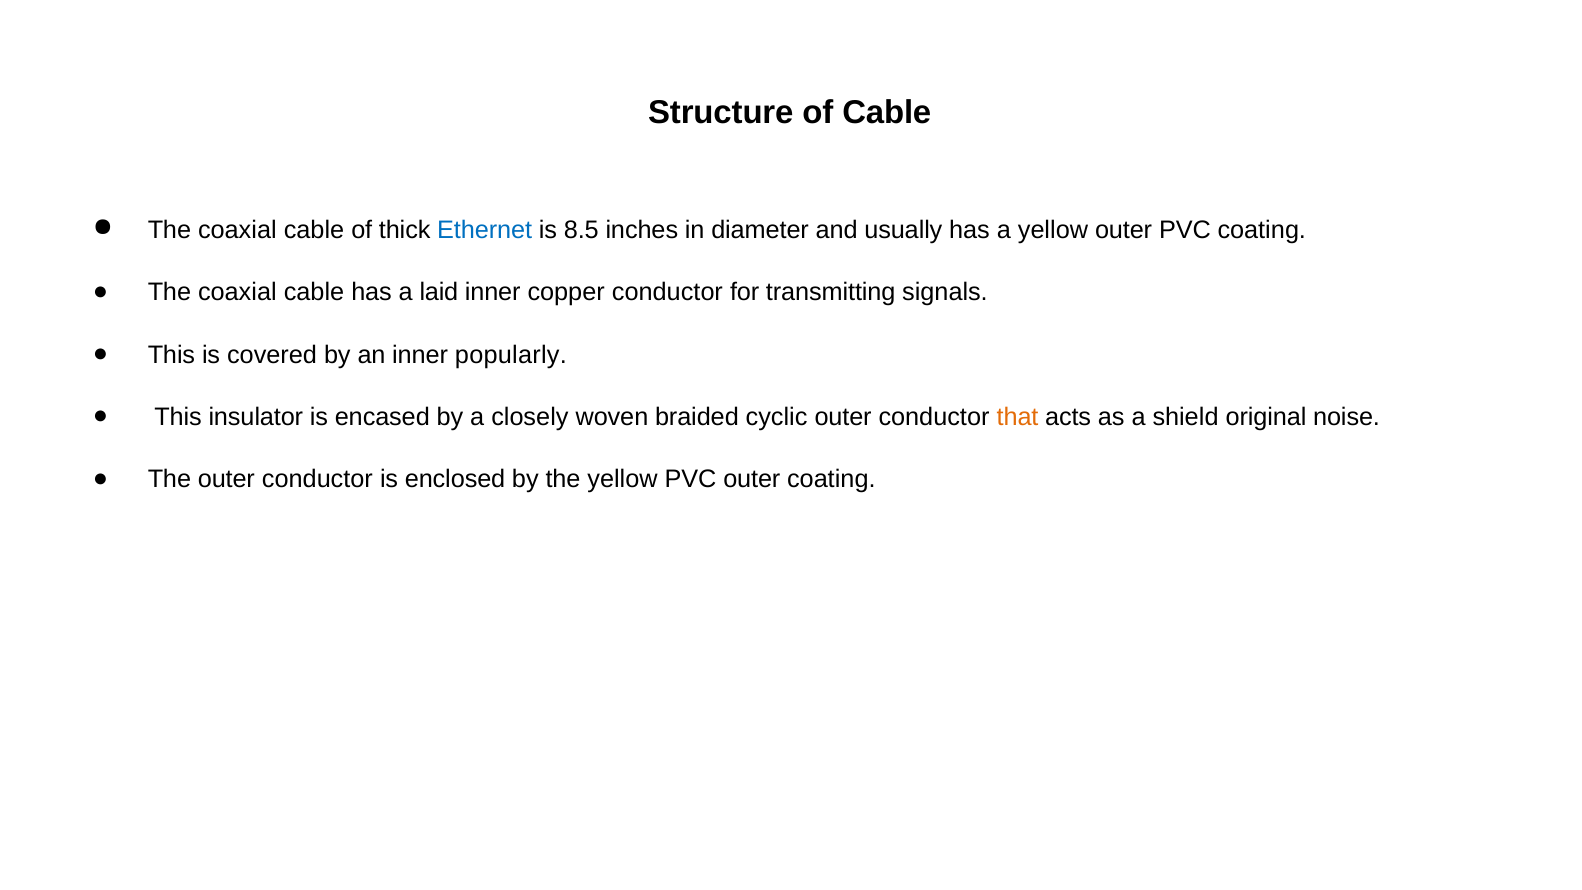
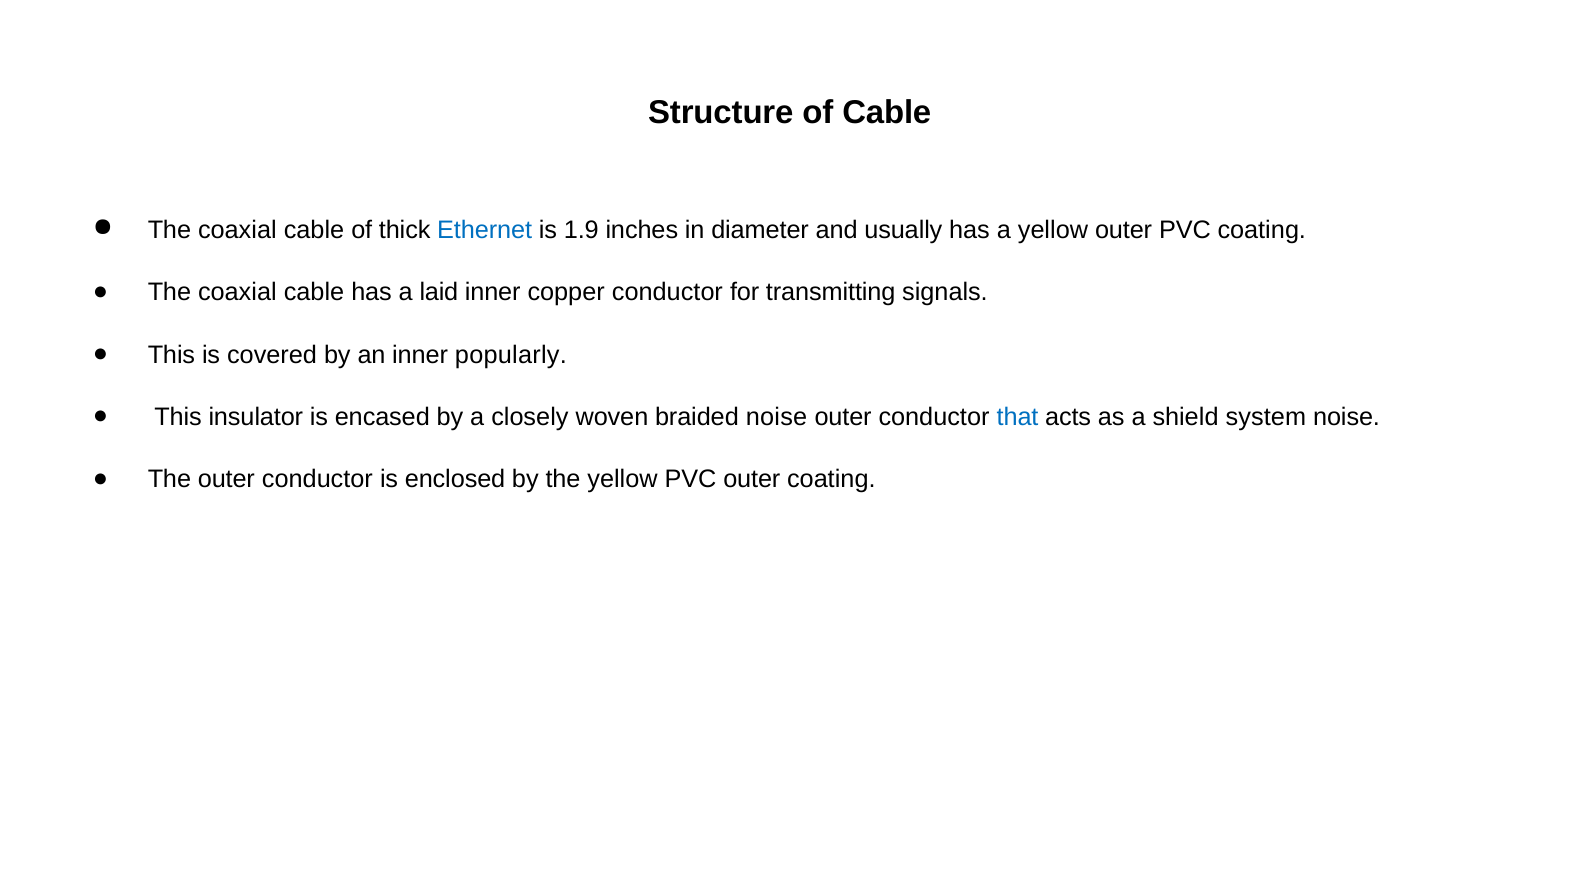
8.5: 8.5 -> 1.9
braided cyclic: cyclic -> noise
that colour: orange -> blue
original: original -> system
